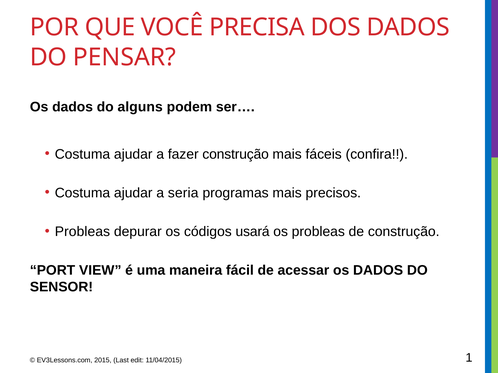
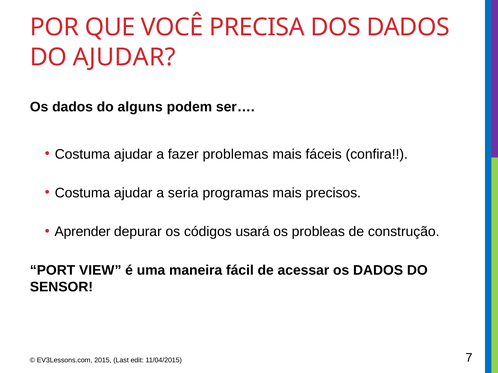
DO PENSAR: PENSAR -> AJUDAR
fazer construção: construção -> problemas
Probleas at (82, 232): Probleas -> Aprender
1: 1 -> 7
